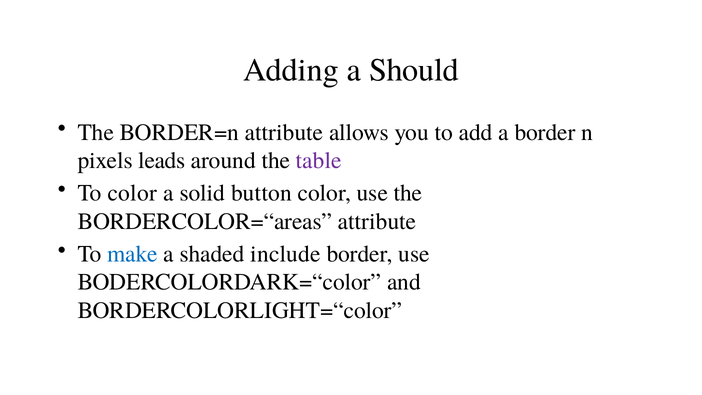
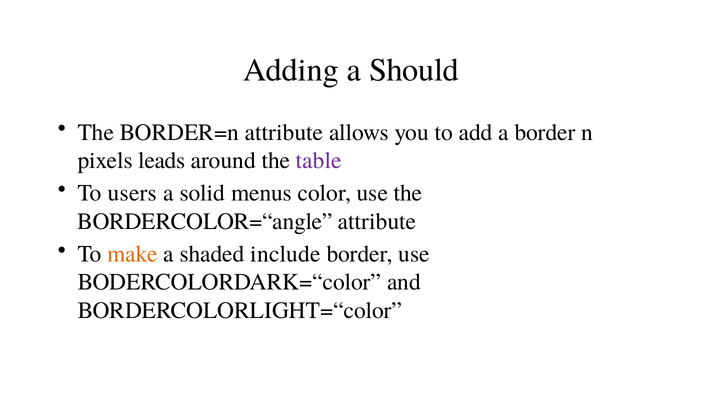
To color: color -> users
button: button -> menus
BORDERCOLOR=“areas: BORDERCOLOR=“areas -> BORDERCOLOR=“angle
make colour: blue -> orange
